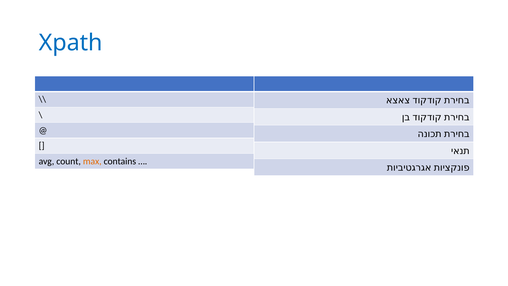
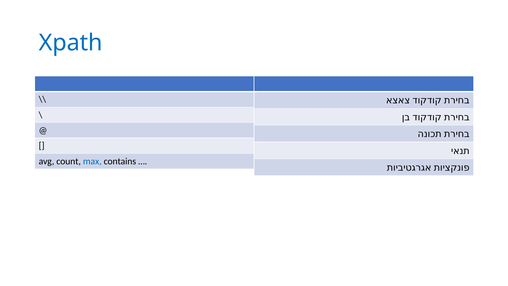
max colour: orange -> blue
